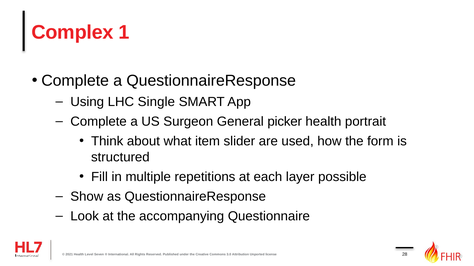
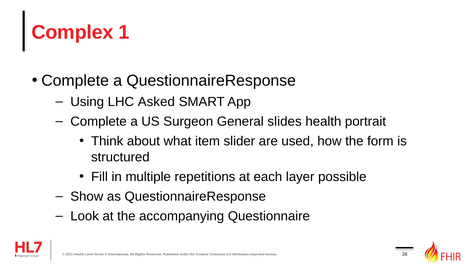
Single: Single -> Asked
picker: picker -> slides
